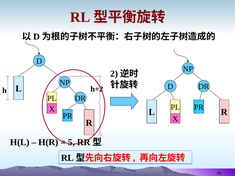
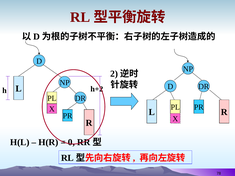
5: 5 -> 0
